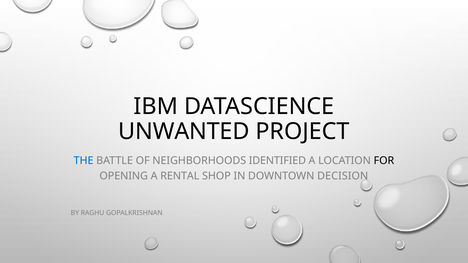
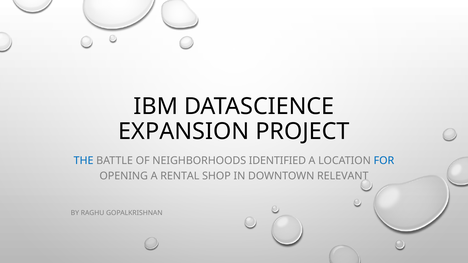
UNWANTED: UNWANTED -> EXPANSION
FOR colour: black -> blue
DECISION: DECISION -> RELEVANT
